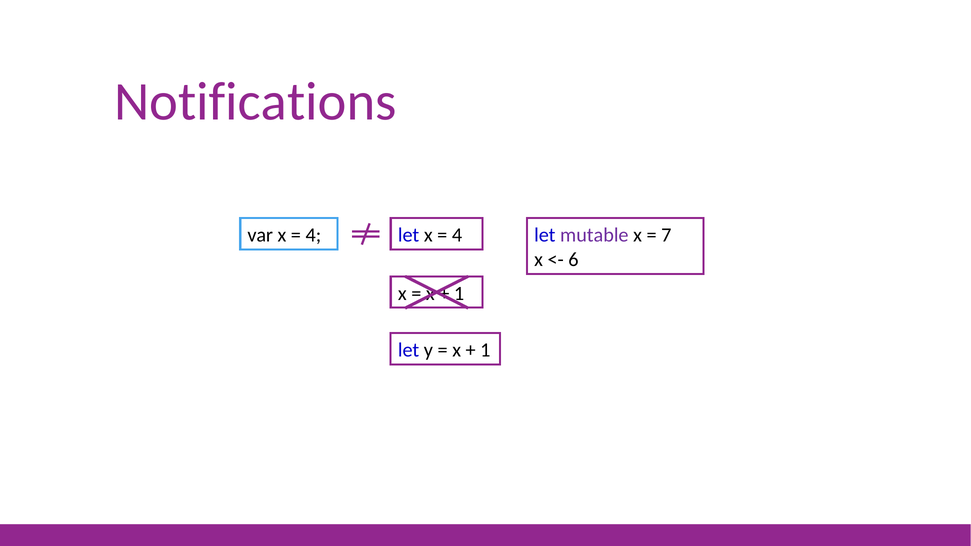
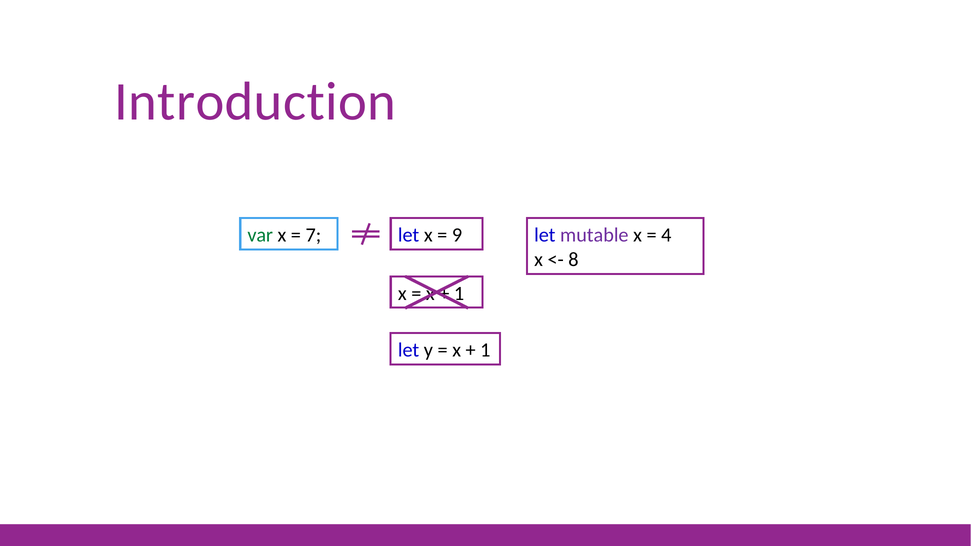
Notifications: Notifications -> Introduction
var colour: black -> green
4 at (313, 235): 4 -> 7
4 at (457, 235): 4 -> 9
7: 7 -> 4
6: 6 -> 8
